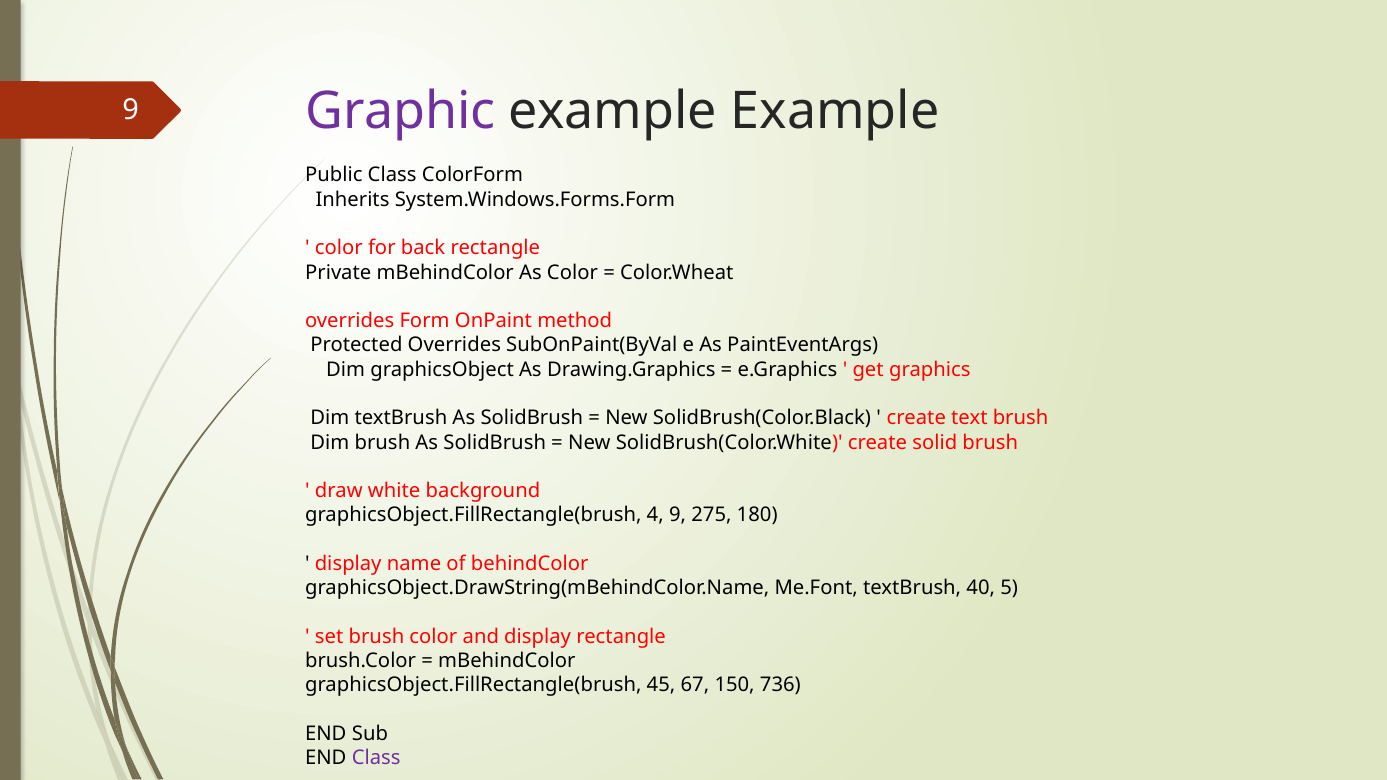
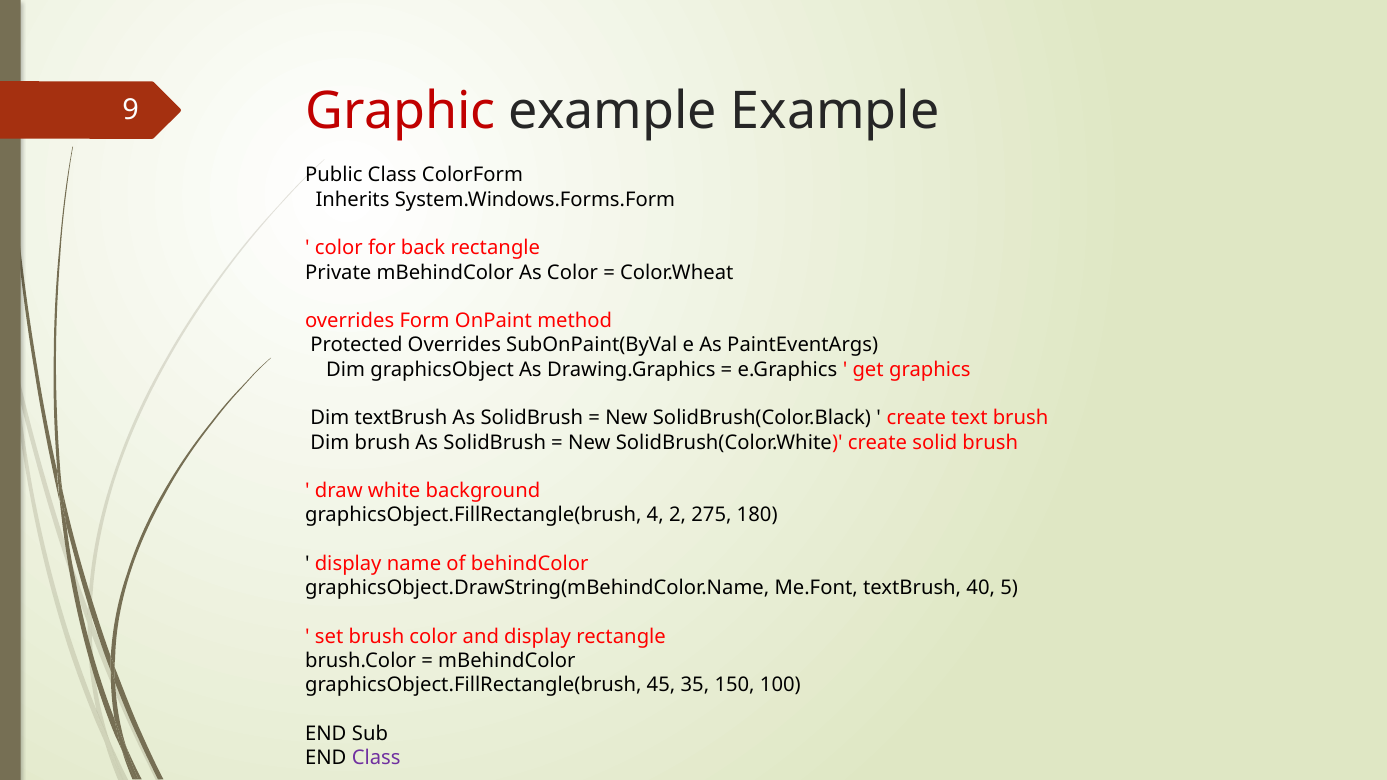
Graphic colour: purple -> red
4 9: 9 -> 2
67: 67 -> 35
736: 736 -> 100
